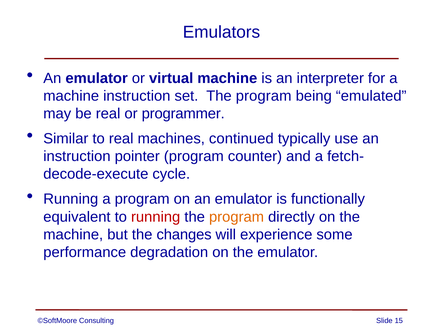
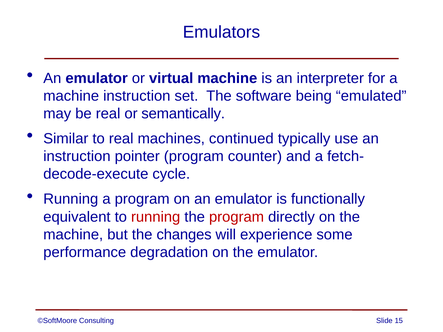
set The program: program -> software
programmer: programmer -> semantically
program at (237, 217) colour: orange -> red
